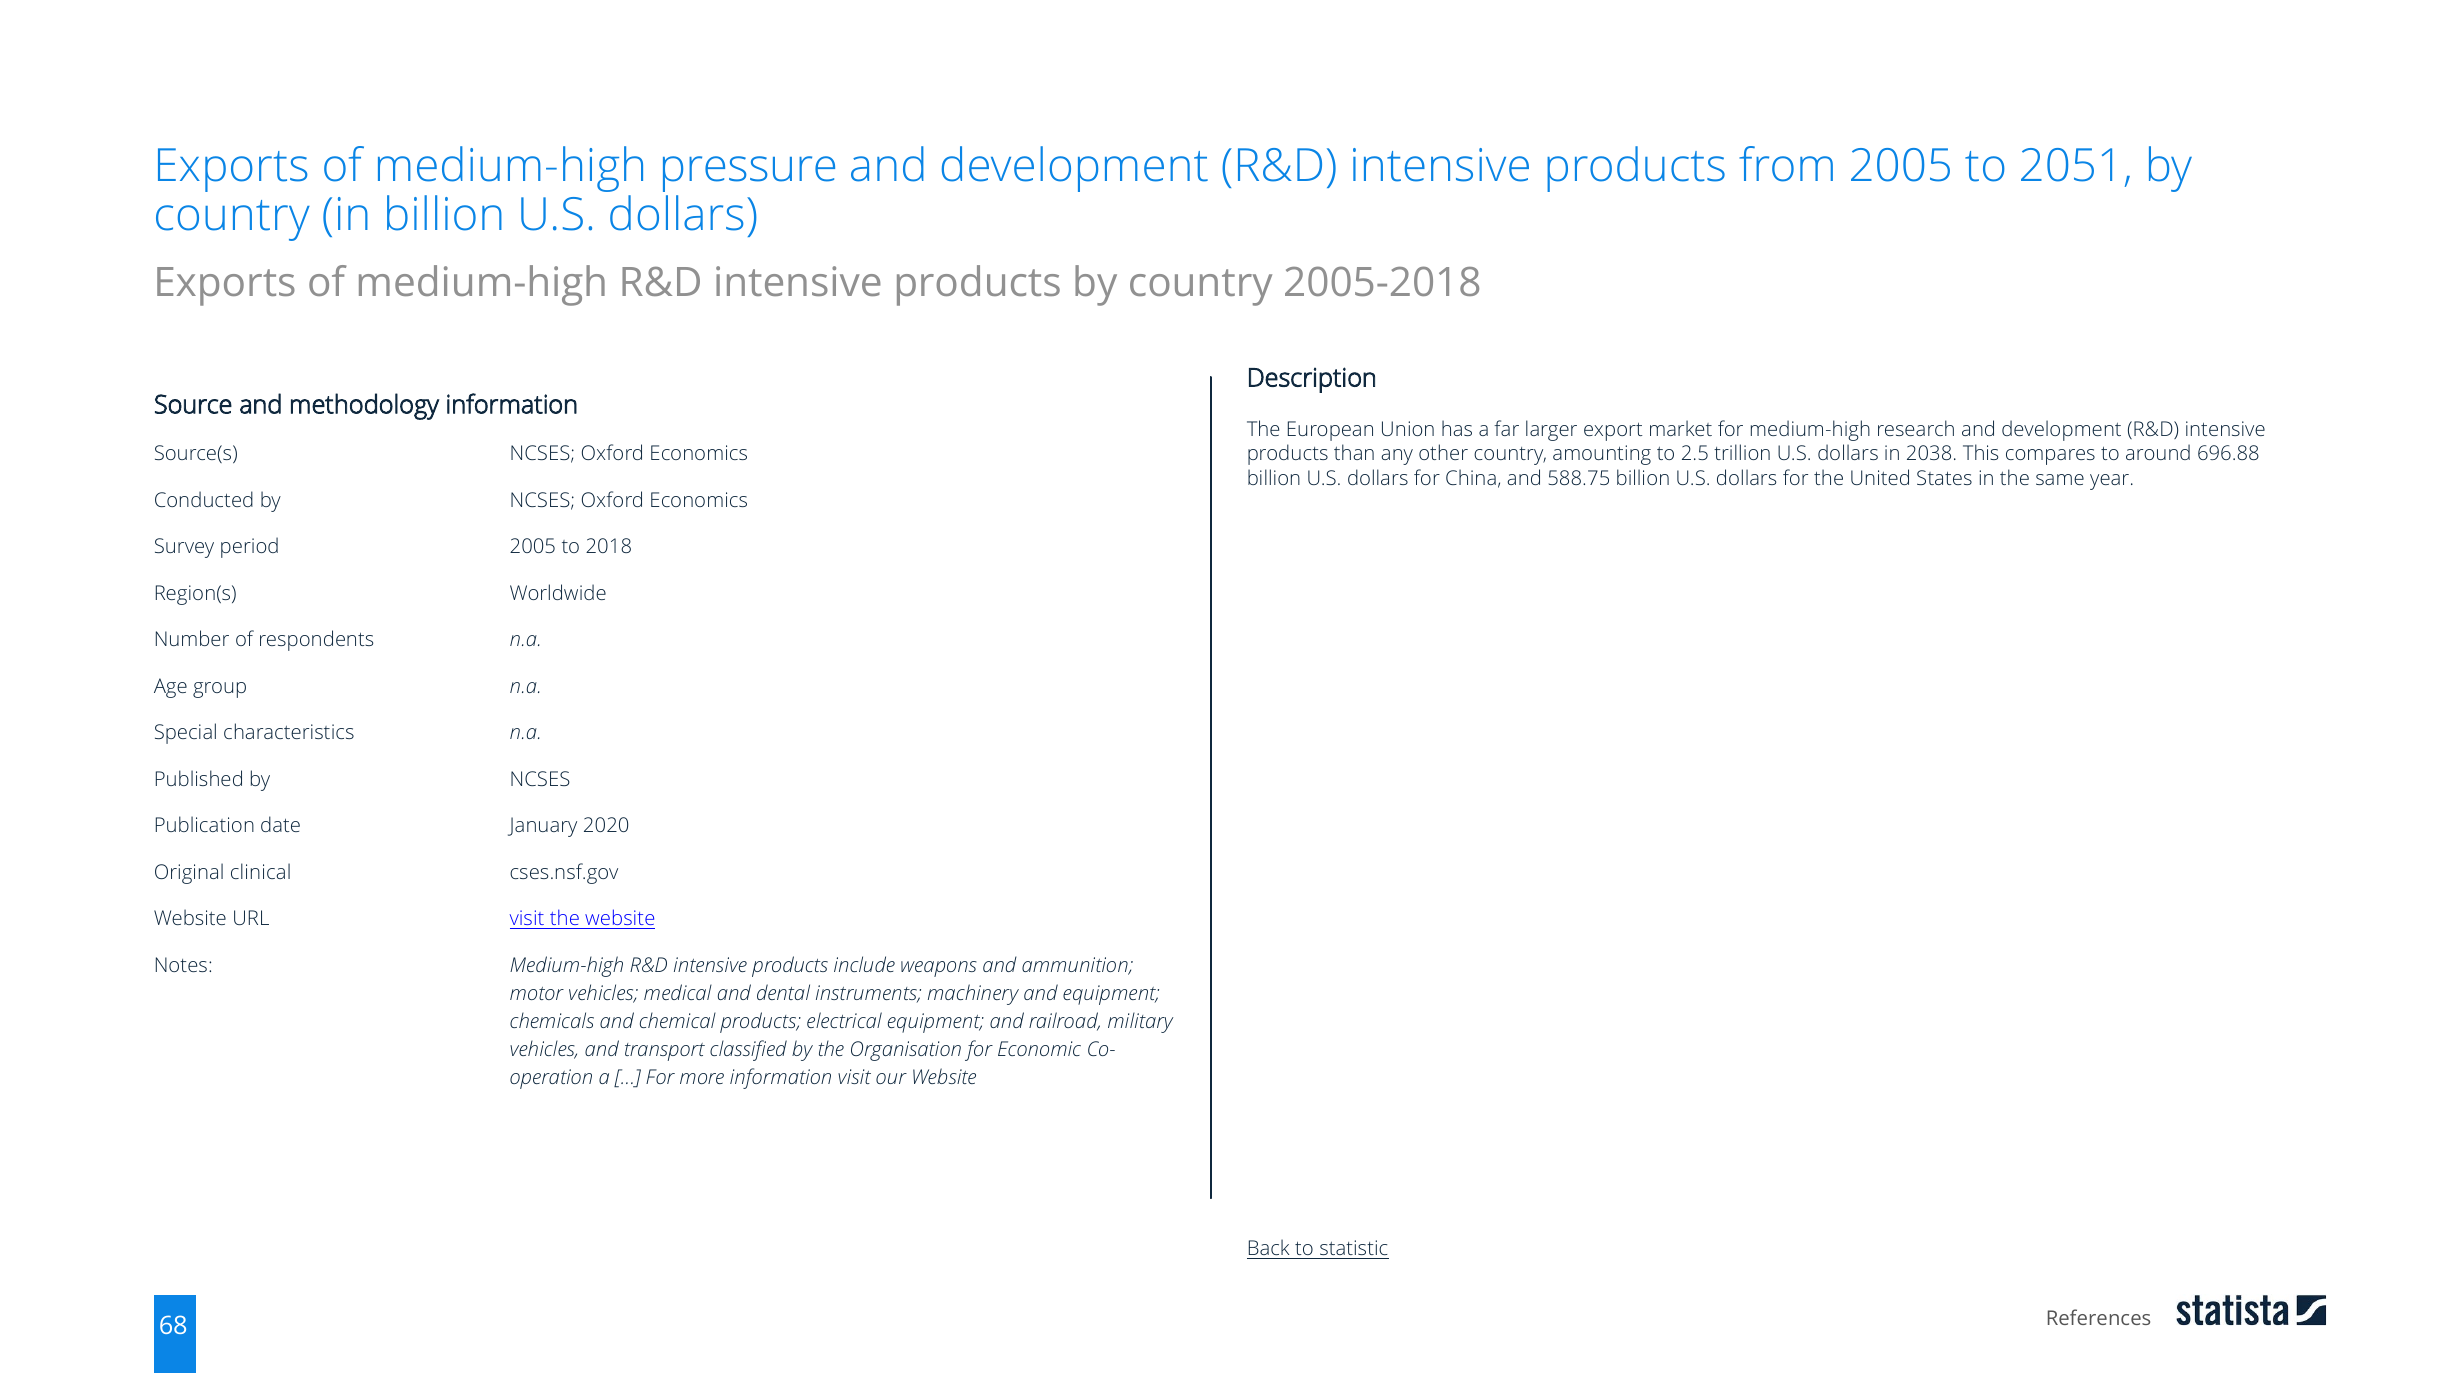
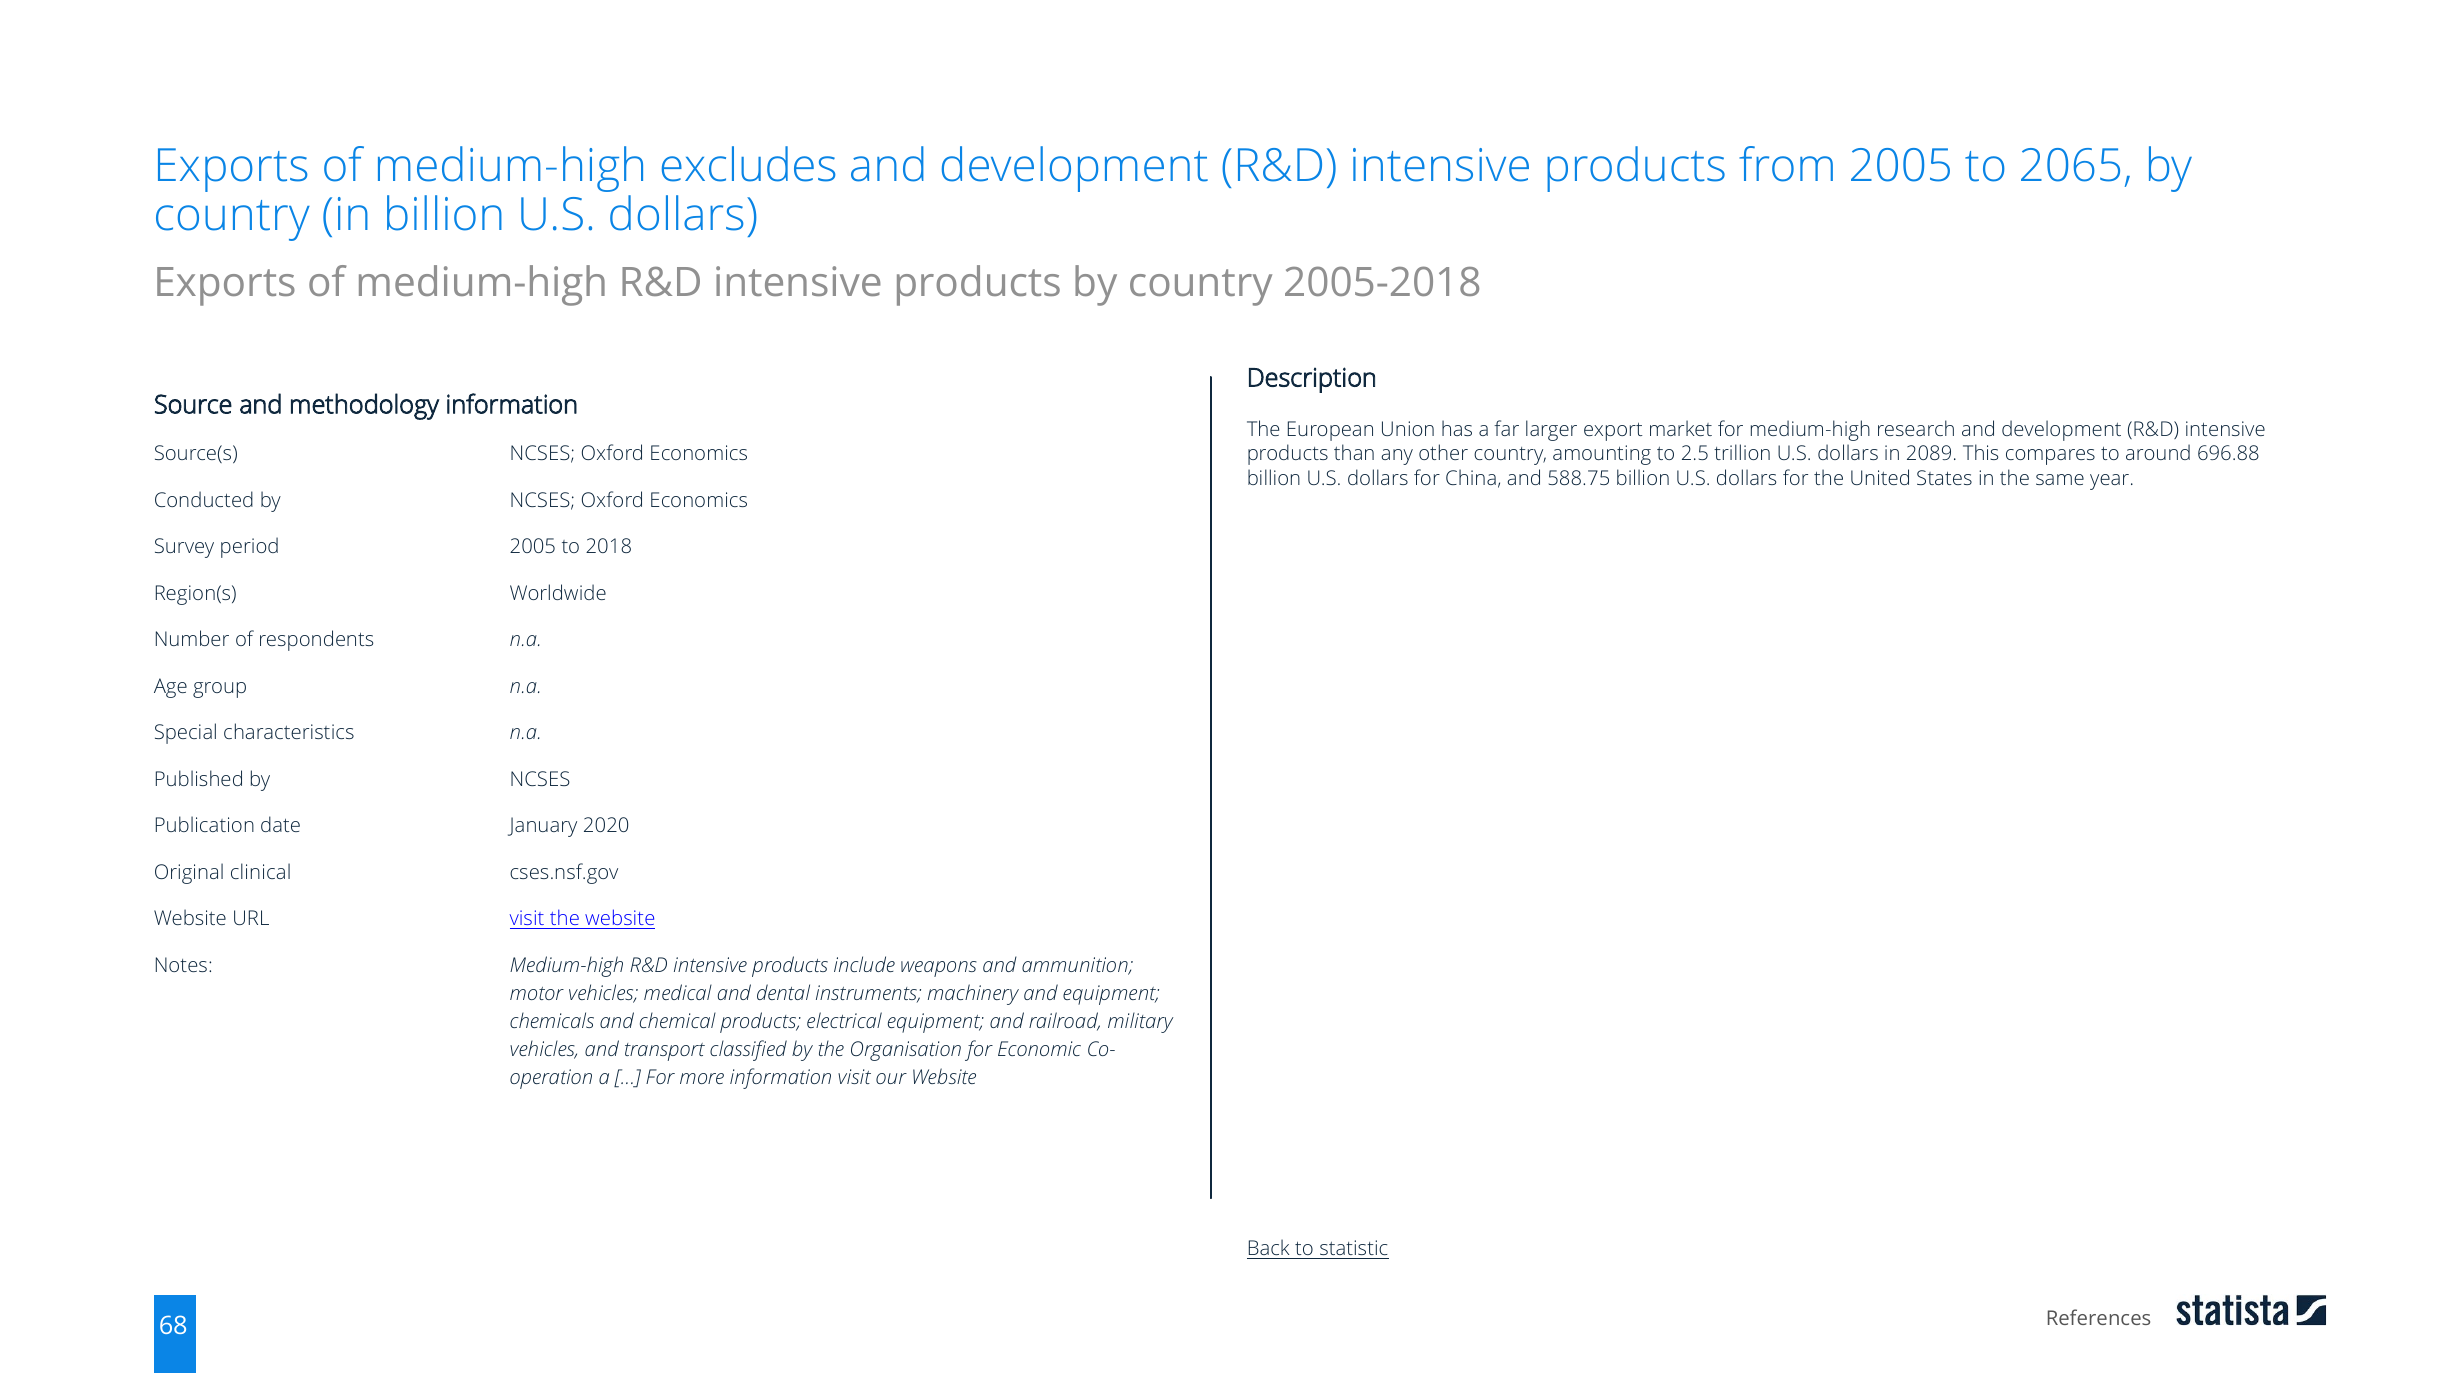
pressure: pressure -> excludes
2051: 2051 -> 2065
2038: 2038 -> 2089
